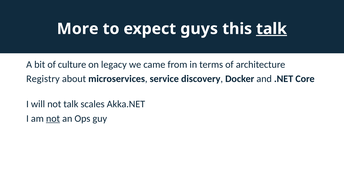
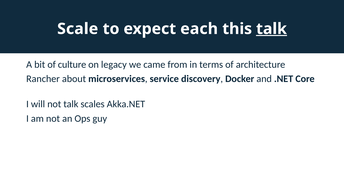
More: More -> Scale
guys: guys -> each
Registry: Registry -> Rancher
not at (53, 119) underline: present -> none
